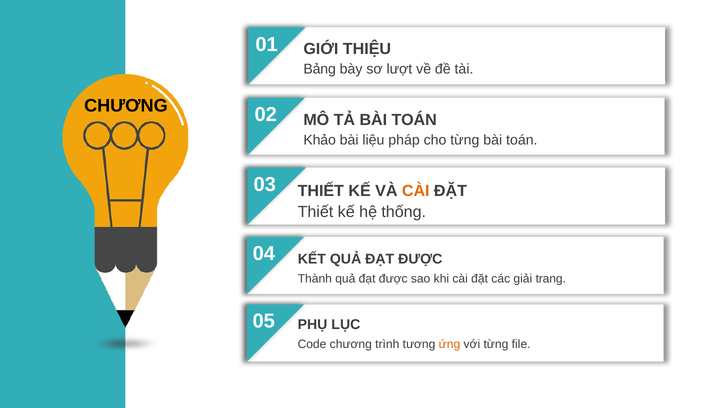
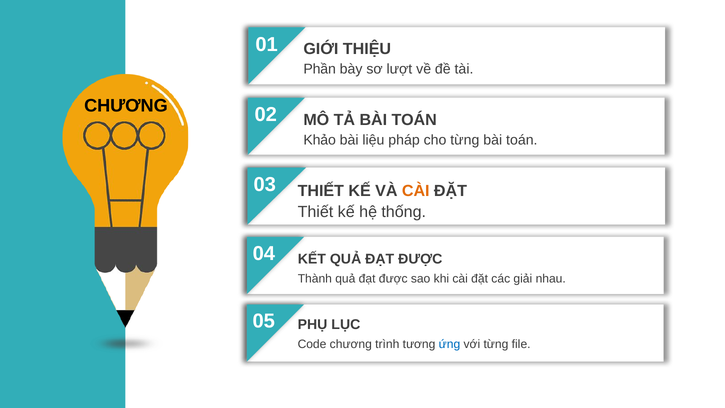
Bảng: Bảng -> Phần
trang: trang -> nhau
ứng colour: orange -> blue
